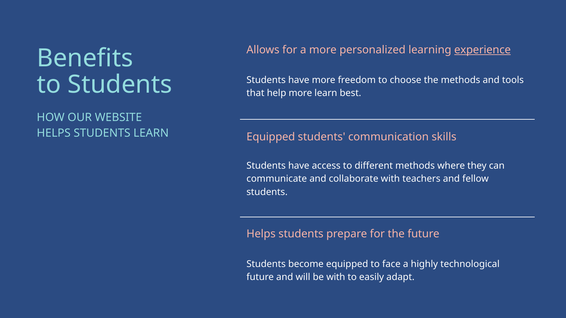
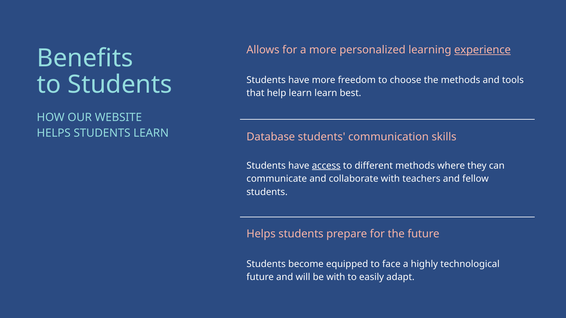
help more: more -> learn
Equipped at (271, 137): Equipped -> Database
access underline: none -> present
